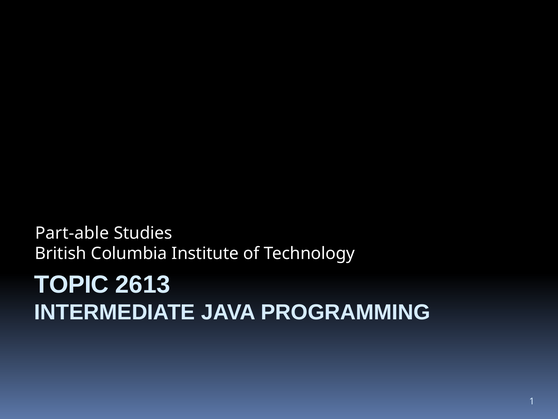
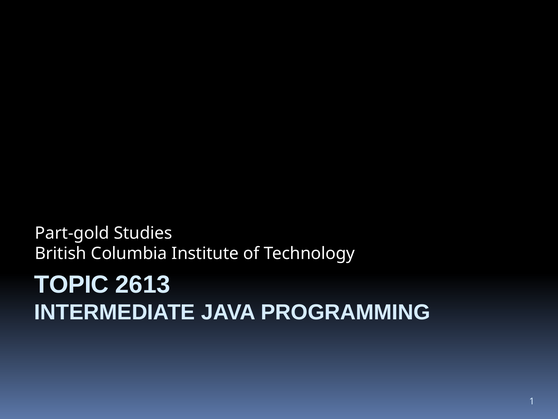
Part-able: Part-able -> Part-gold
